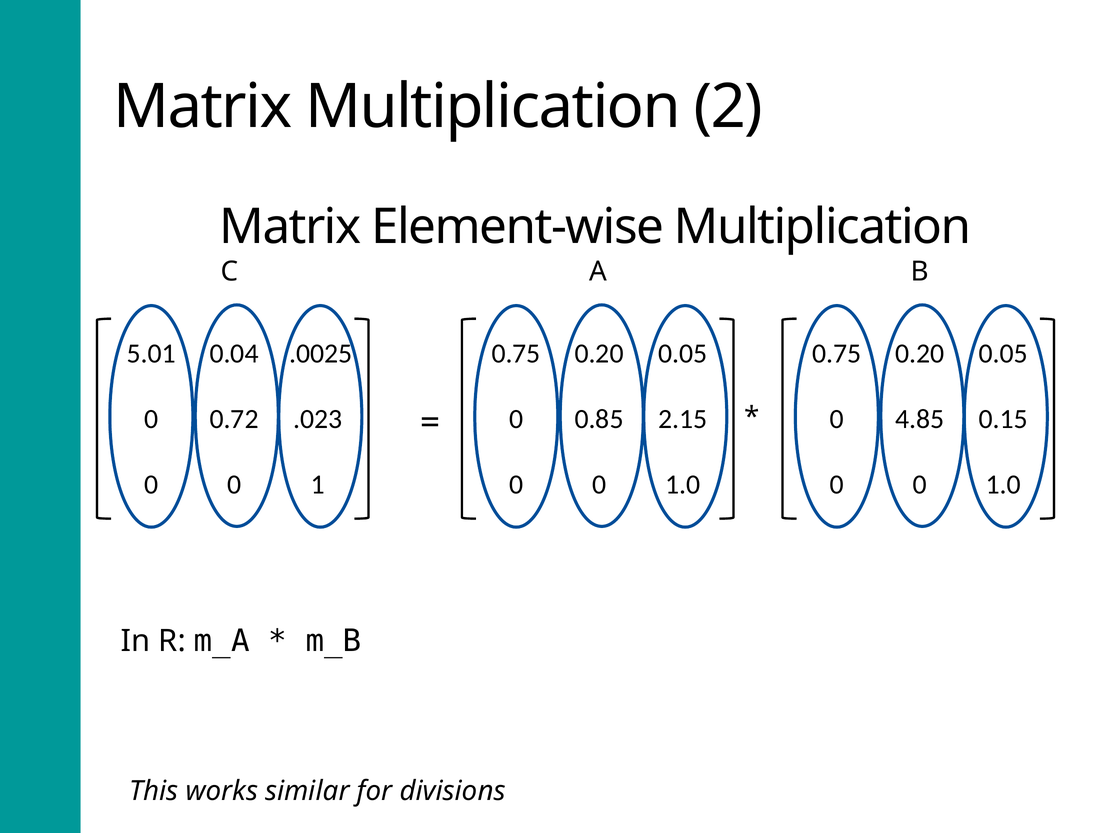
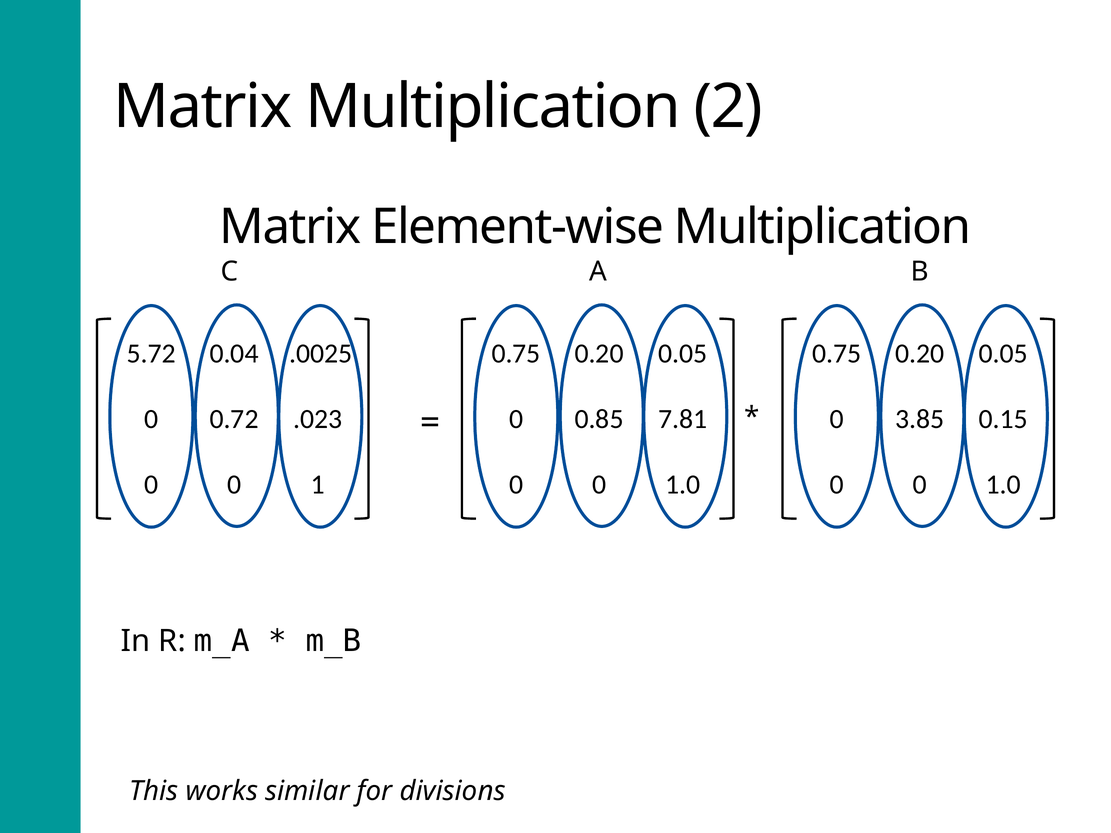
5.01: 5.01 -> 5.72
2.15: 2.15 -> 7.81
4.85: 4.85 -> 3.85
